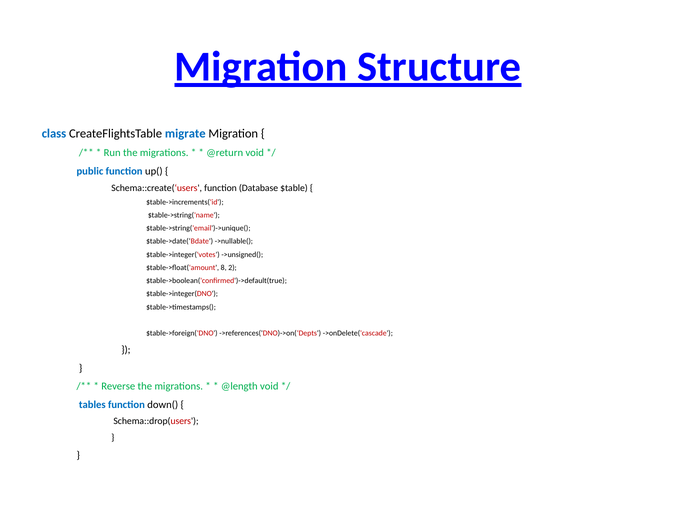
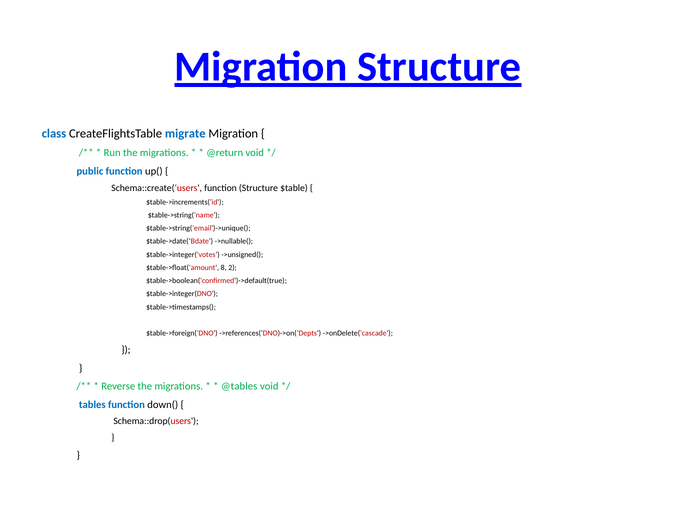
function Database: Database -> Structure
@length: @length -> @tables
